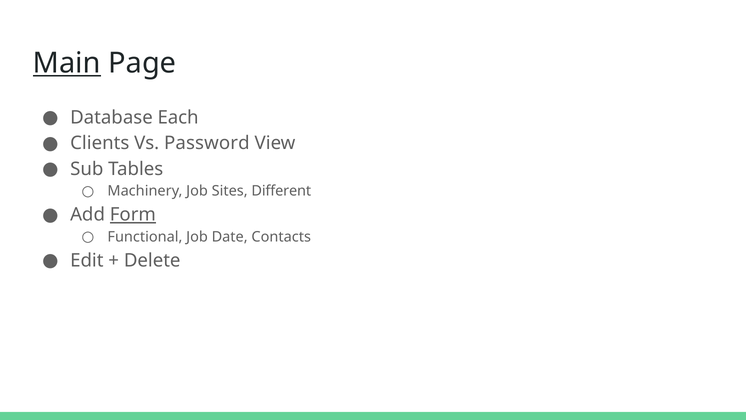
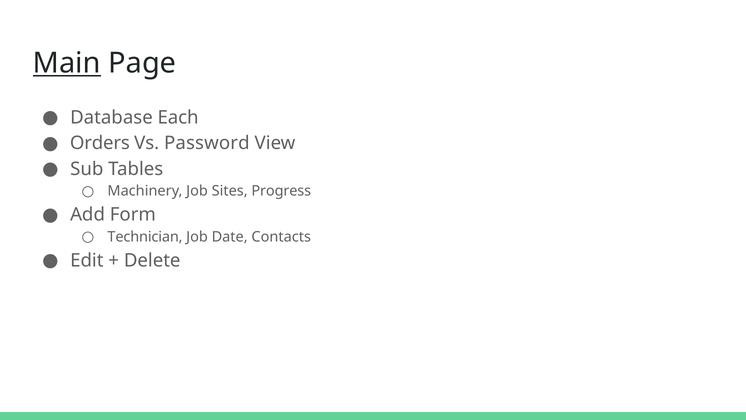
Clients: Clients -> Orders
Different: Different -> Progress
Form underline: present -> none
Functional: Functional -> Technician
